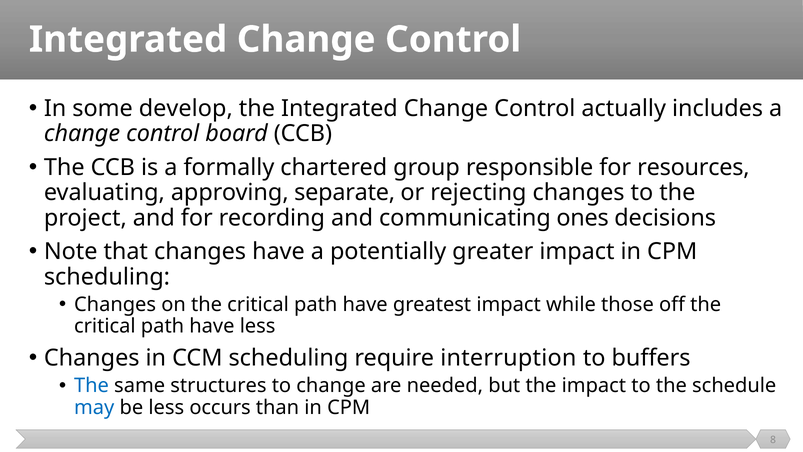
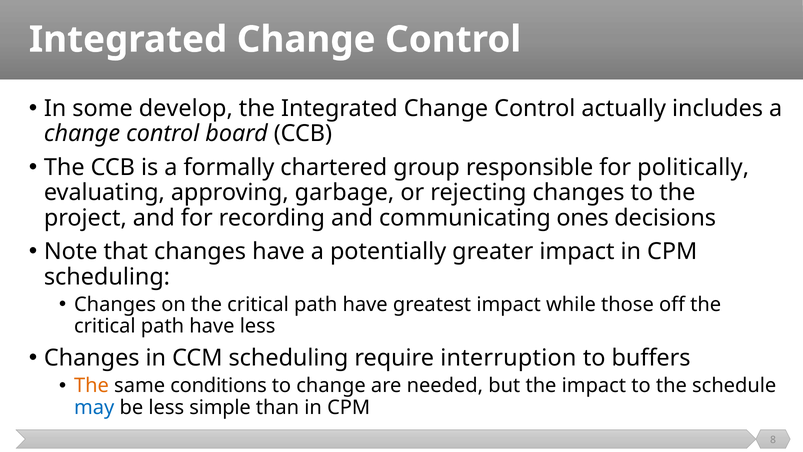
resources: resources -> politically
separate: separate -> garbage
The at (91, 386) colour: blue -> orange
structures: structures -> conditions
occurs: occurs -> simple
